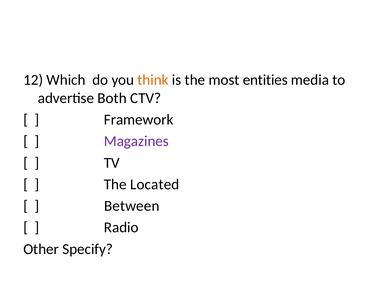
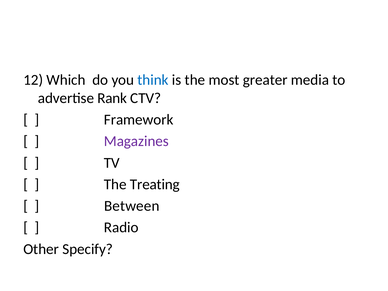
think colour: orange -> blue
entities: entities -> greater
Both: Both -> Rank
Located: Located -> Treating
